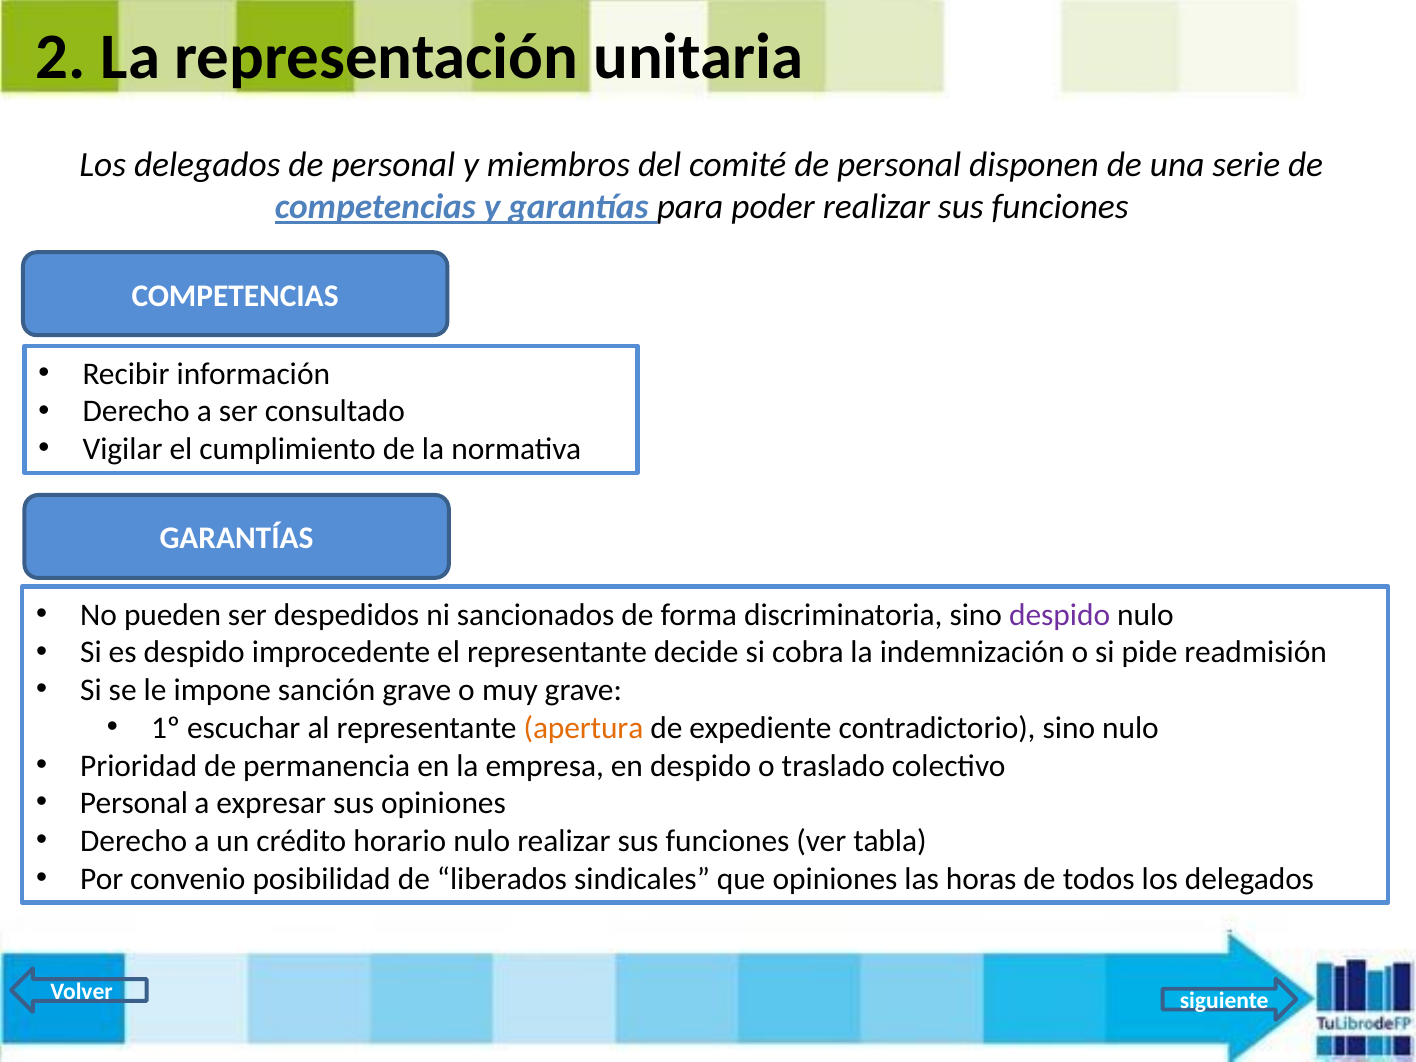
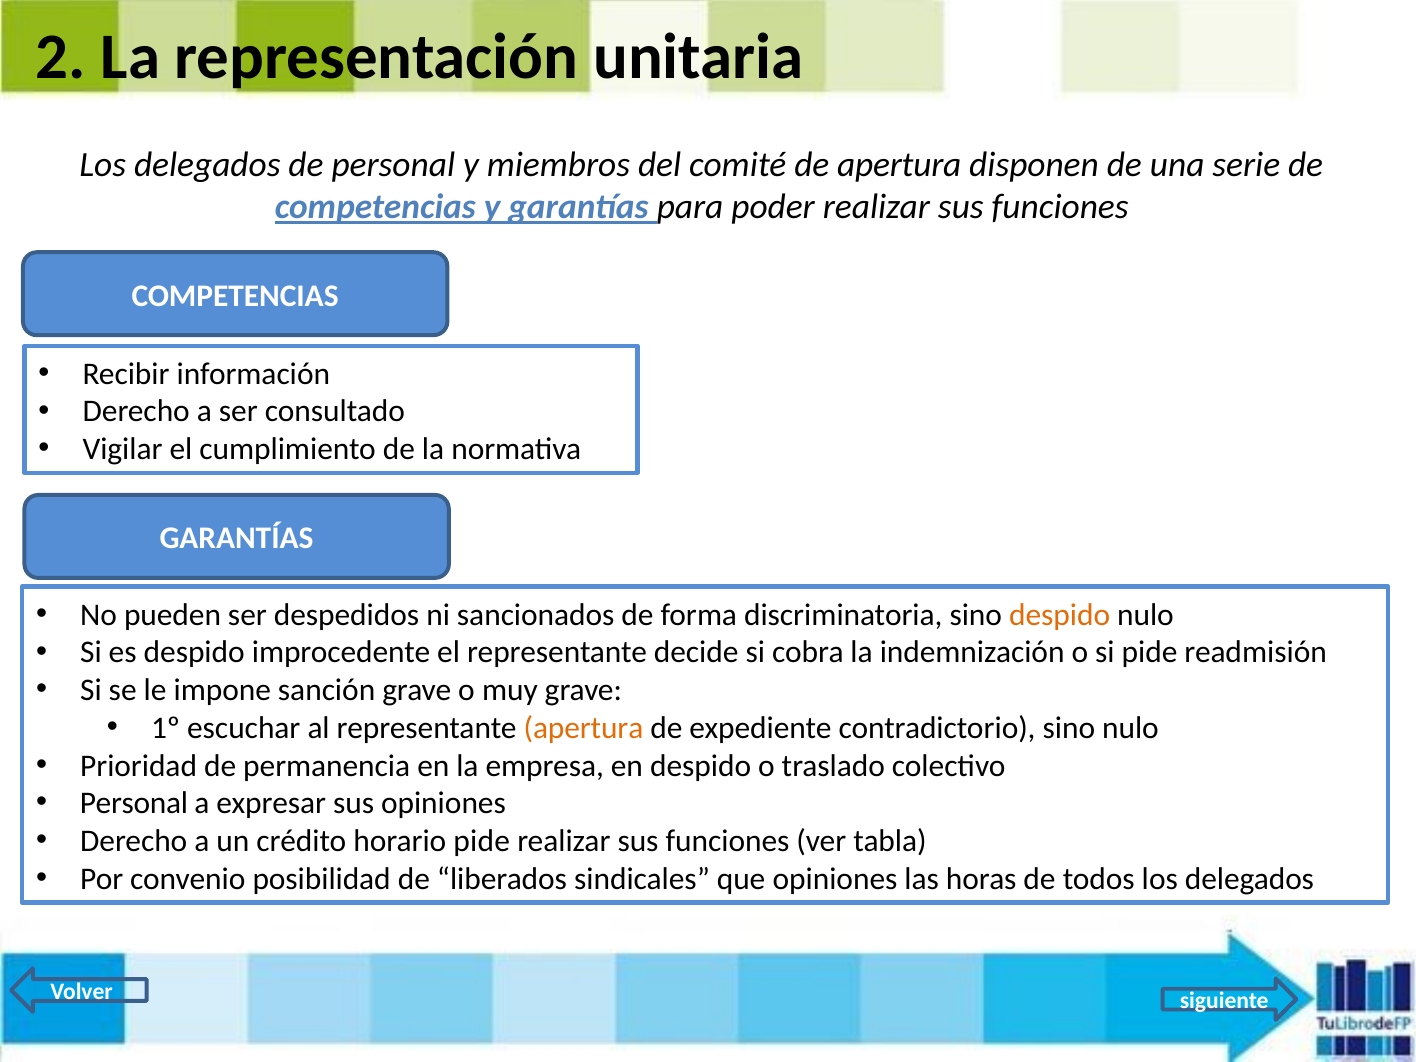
comité de personal: personal -> apertura
despido at (1060, 615) colour: purple -> orange
horario nulo: nulo -> pide
